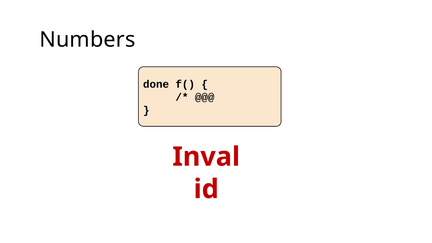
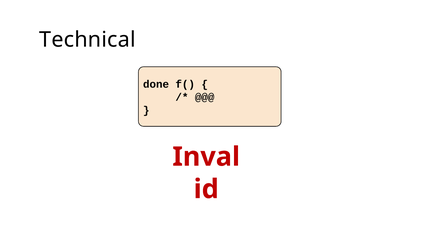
Numbers: Numbers -> Technical
